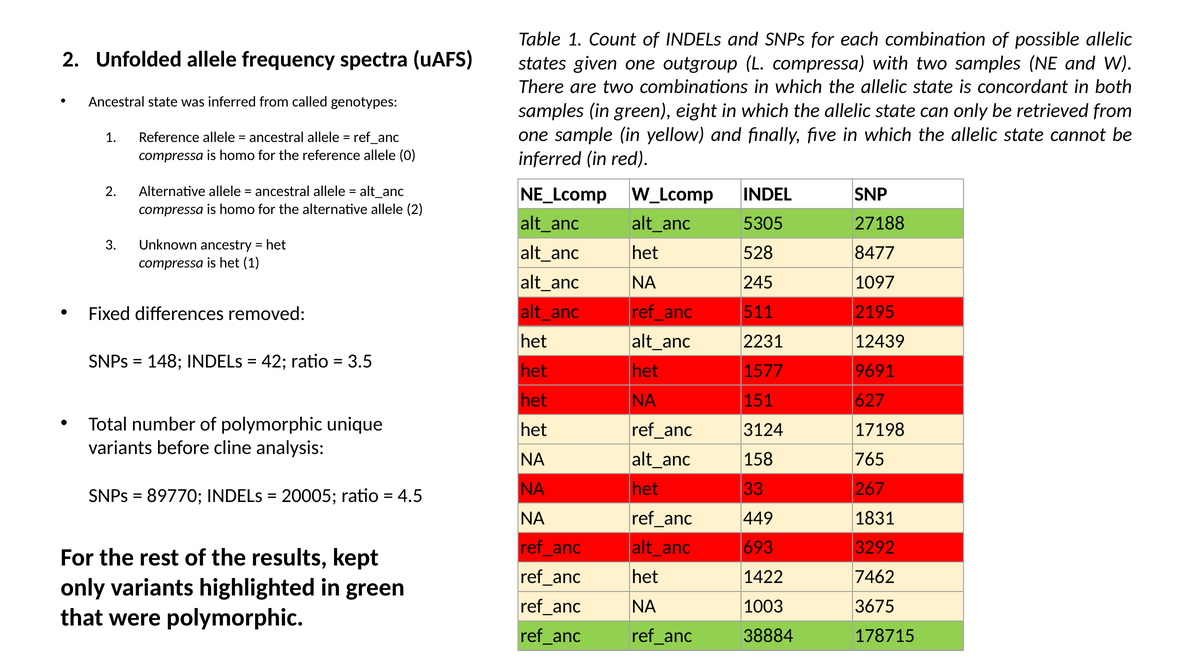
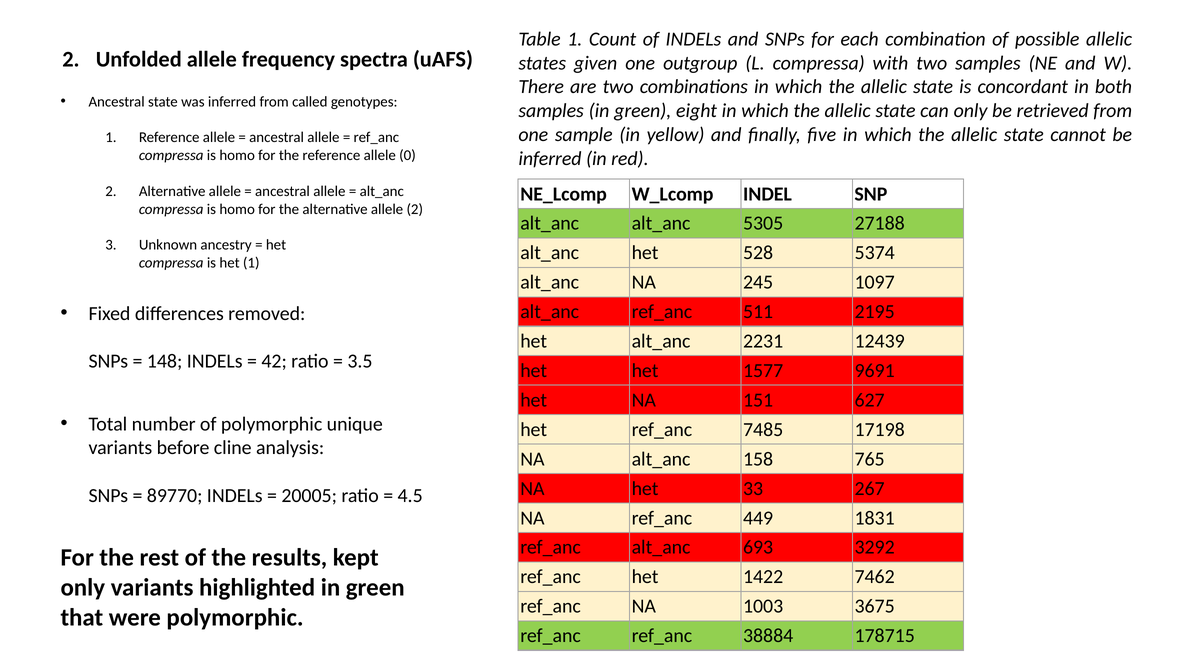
8477: 8477 -> 5374
3124: 3124 -> 7485
